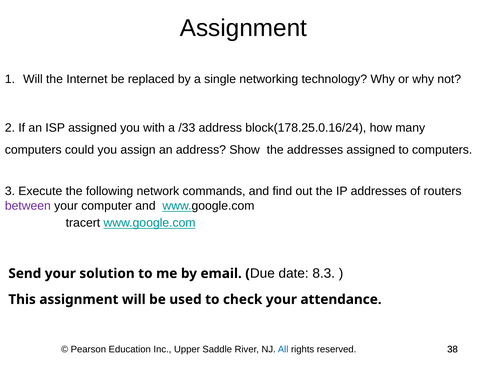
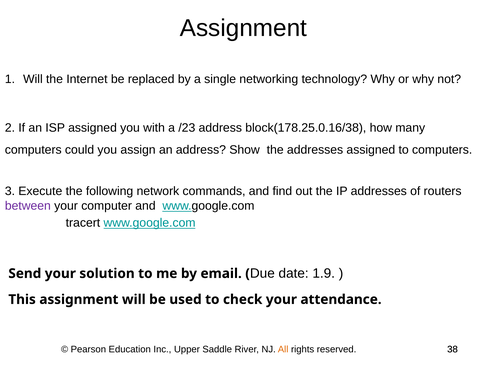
/33: /33 -> /23
block(178.25.0.16/24: block(178.25.0.16/24 -> block(178.25.0.16/38
8.3: 8.3 -> 1.9
All colour: blue -> orange
